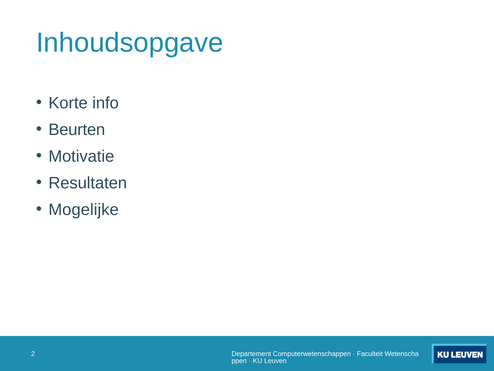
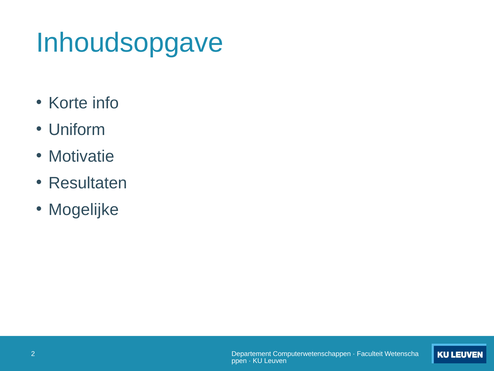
Beurten: Beurten -> Uniform
